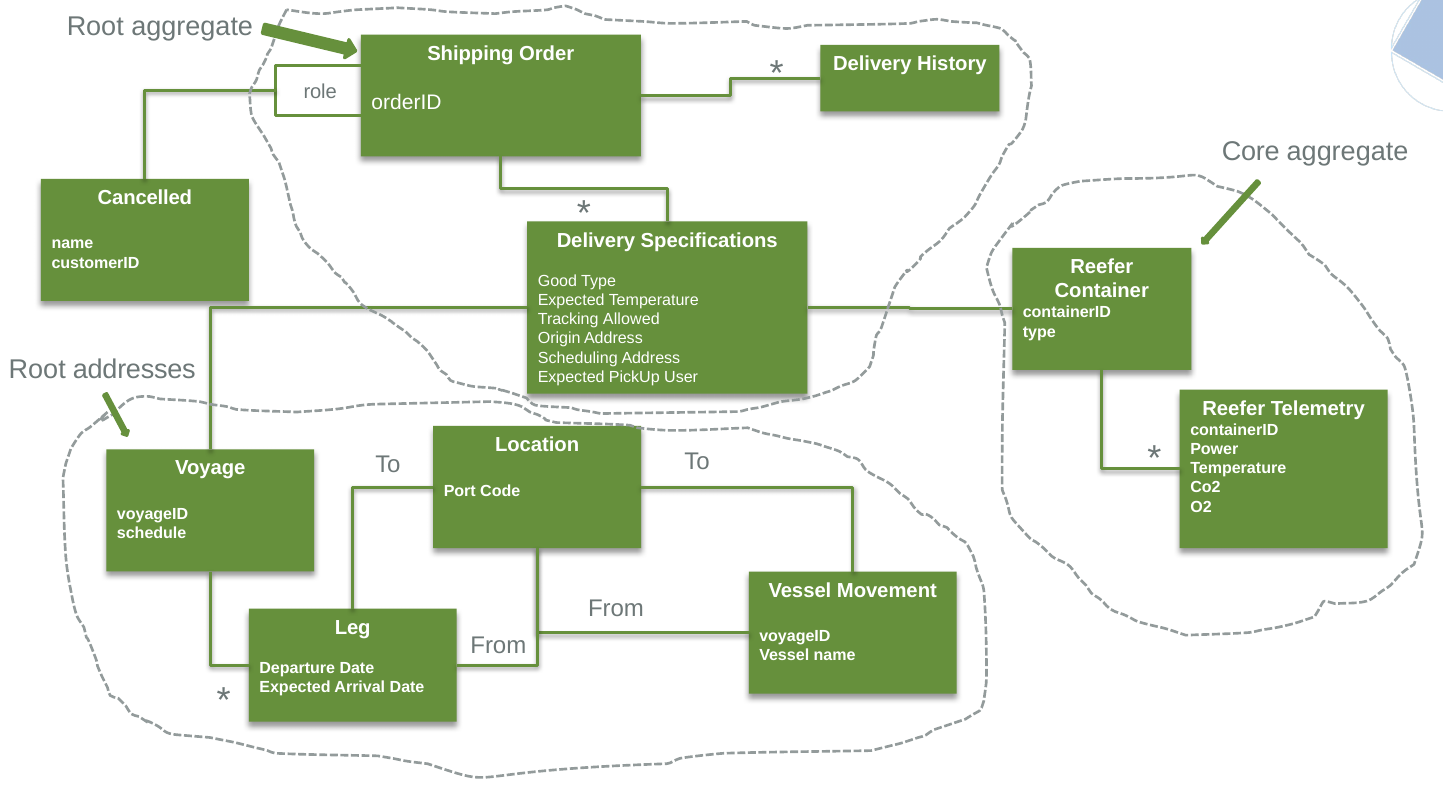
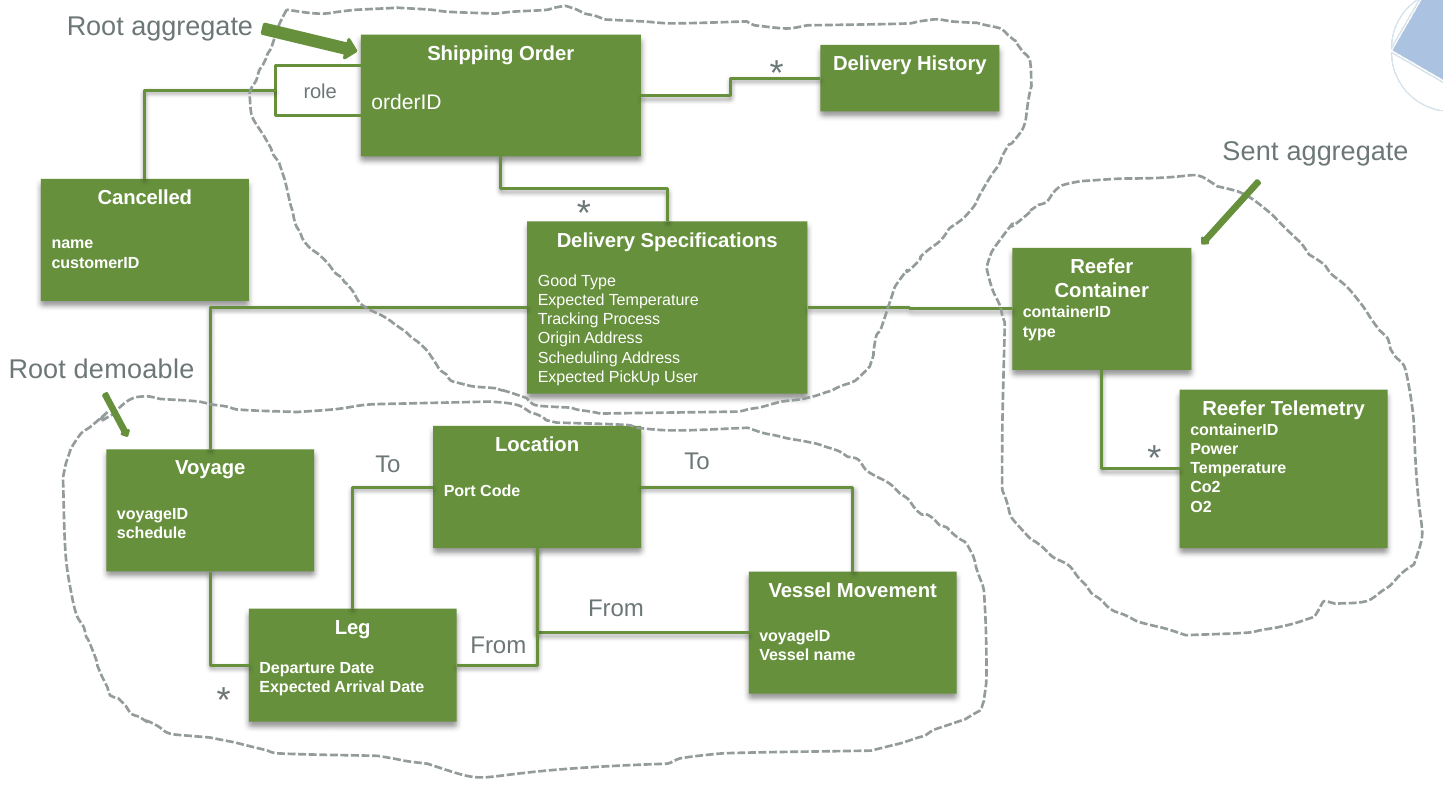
Core: Core -> Sent
Allowed: Allowed -> Process
addresses: addresses -> demoable
